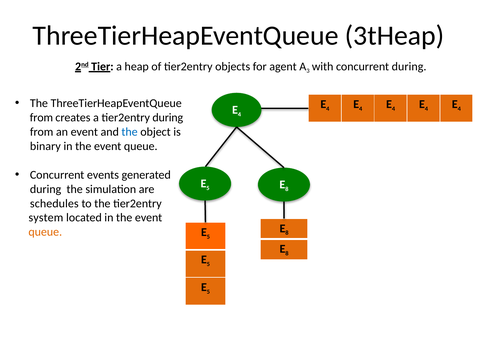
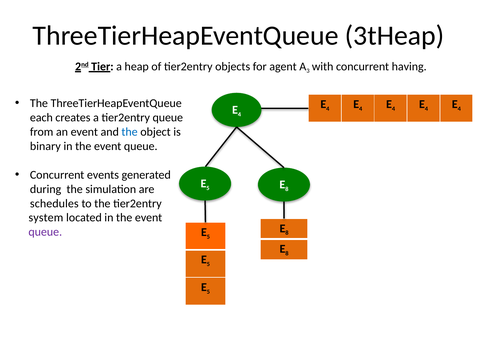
concurrent during: during -> having
from at (41, 117): from -> each
tier2entry during: during -> queue
queue at (45, 232) colour: orange -> purple
